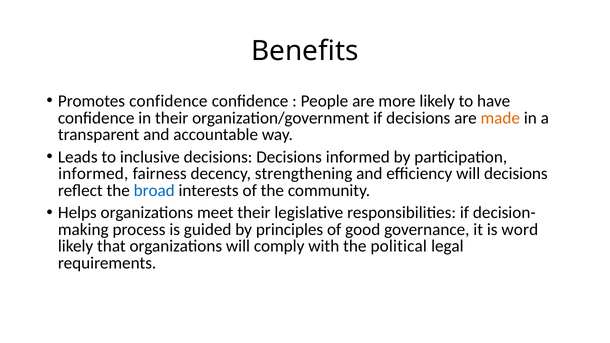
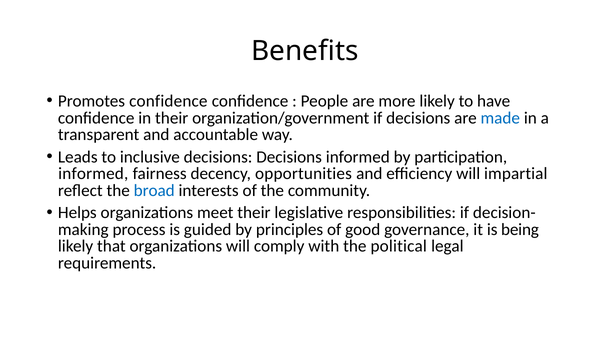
made colour: orange -> blue
strengthening: strengthening -> opportunities
will decisions: decisions -> impartial
word: word -> being
